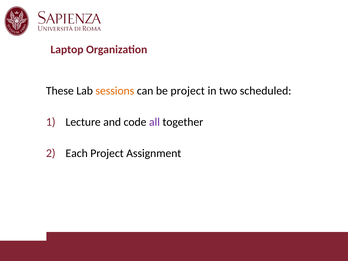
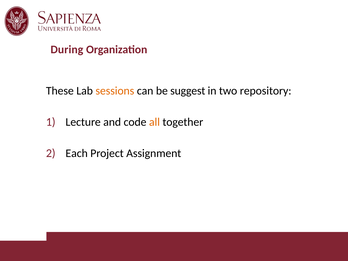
Laptop: Laptop -> During
be project: project -> suggest
scheduled: scheduled -> repository
all colour: purple -> orange
